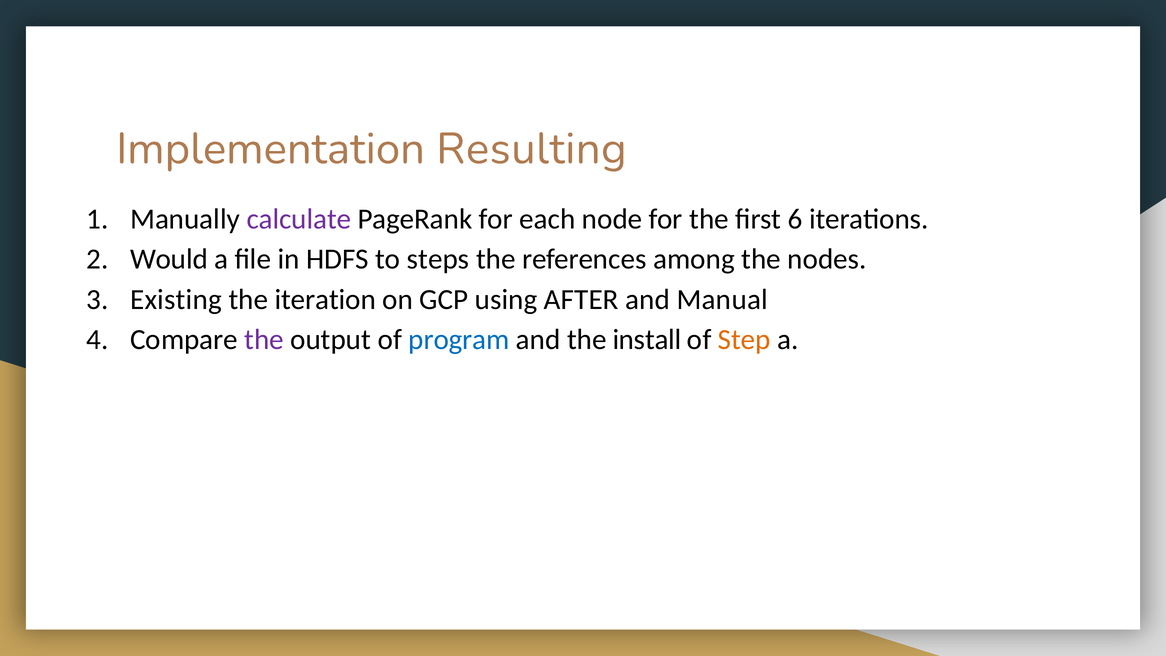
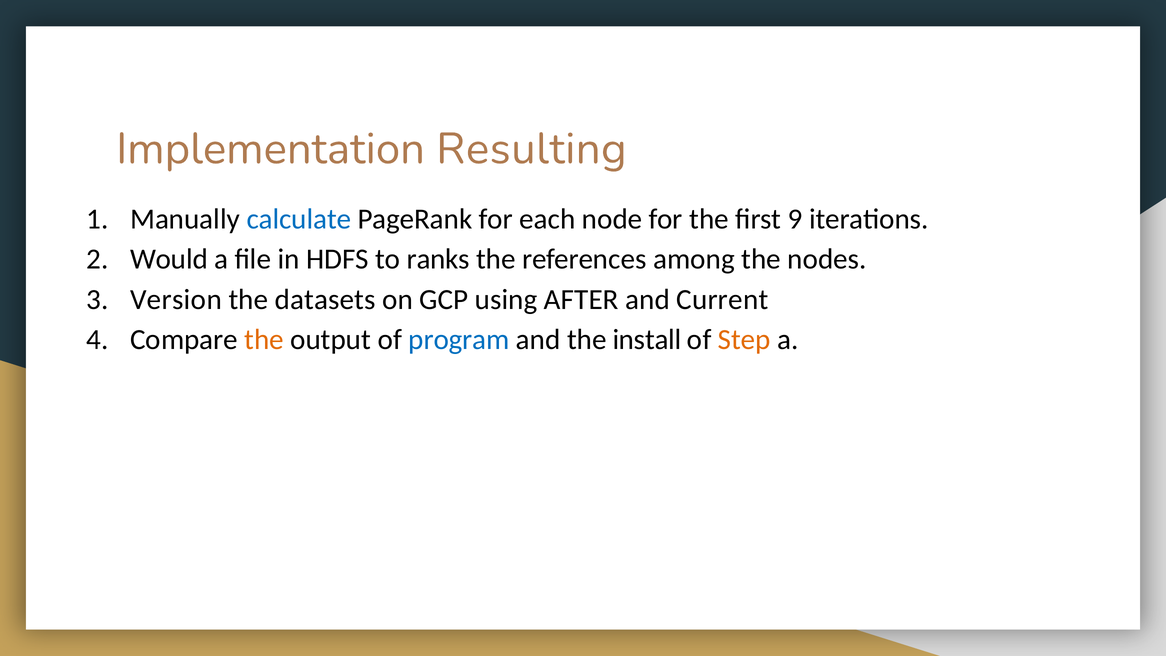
calculate colour: purple -> blue
6: 6 -> 9
steps: steps -> ranks
Existing: Existing -> Version
iteration: iteration -> datasets
Manual: Manual -> Current
the at (264, 340) colour: purple -> orange
